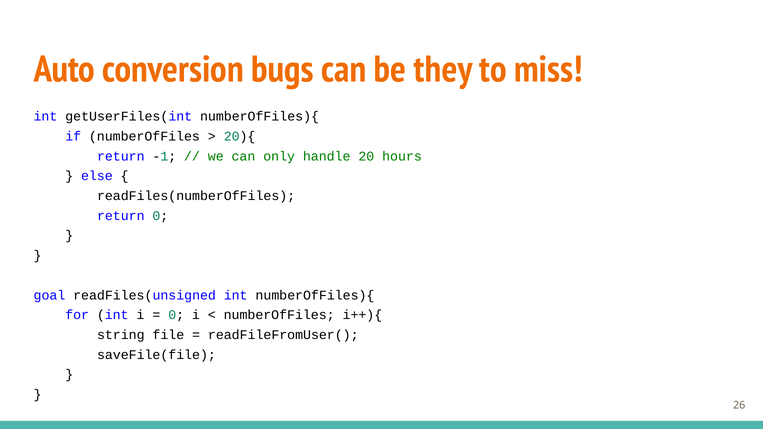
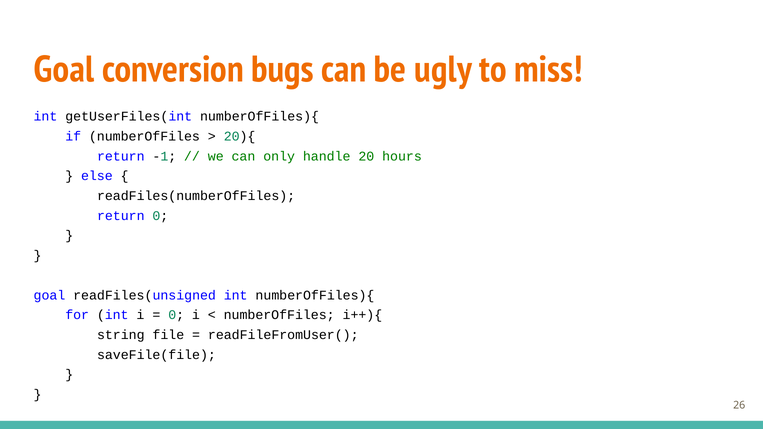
Auto at (64, 70): Auto -> Goal
they: they -> ugly
